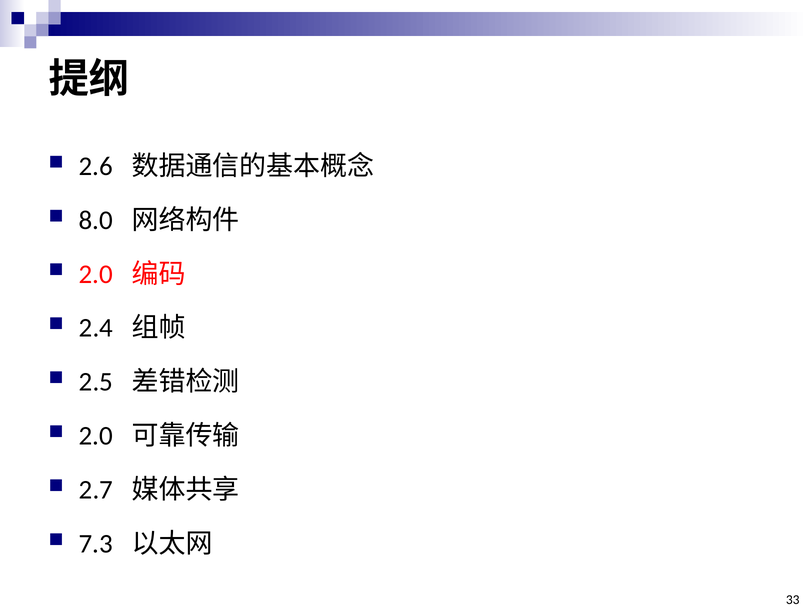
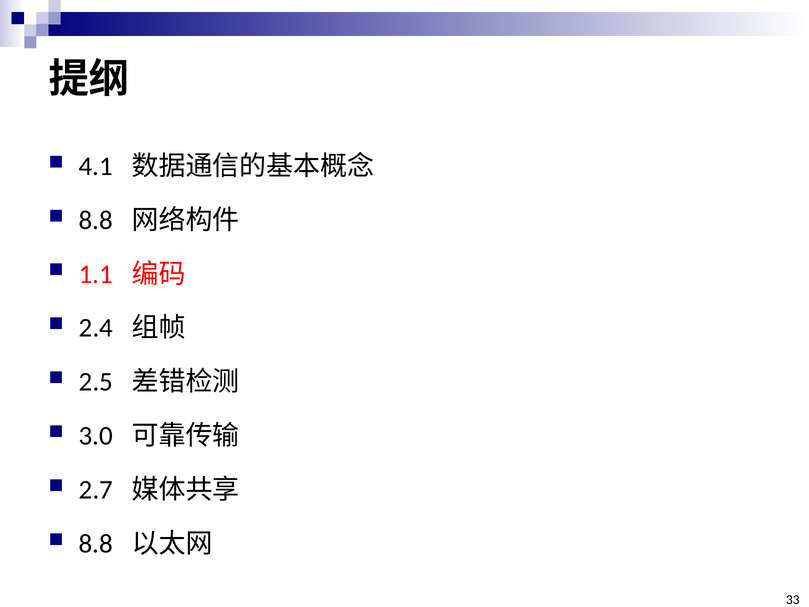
2.6: 2.6 -> 4.1
8.0 at (96, 220): 8.0 -> 8.8
2.0 at (96, 274): 2.0 -> 1.1
2.0 at (96, 436): 2.0 -> 3.0
7.3 at (96, 544): 7.3 -> 8.8
